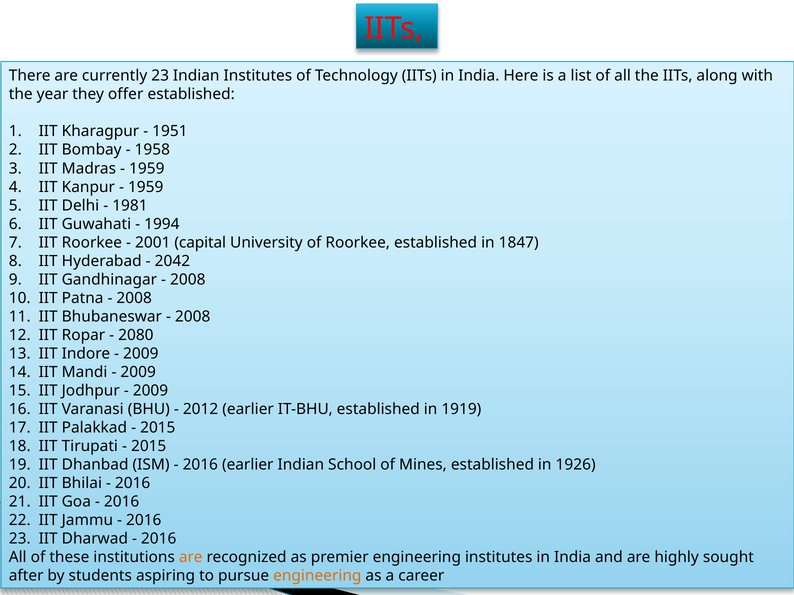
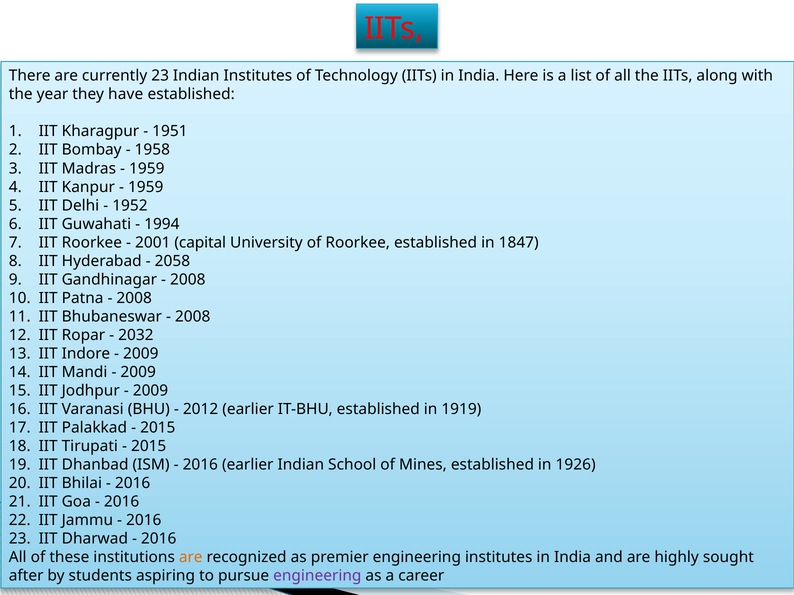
offer: offer -> have
1981: 1981 -> 1952
2042: 2042 -> 2058
2080: 2080 -> 2032
engineering at (317, 576) colour: orange -> purple
